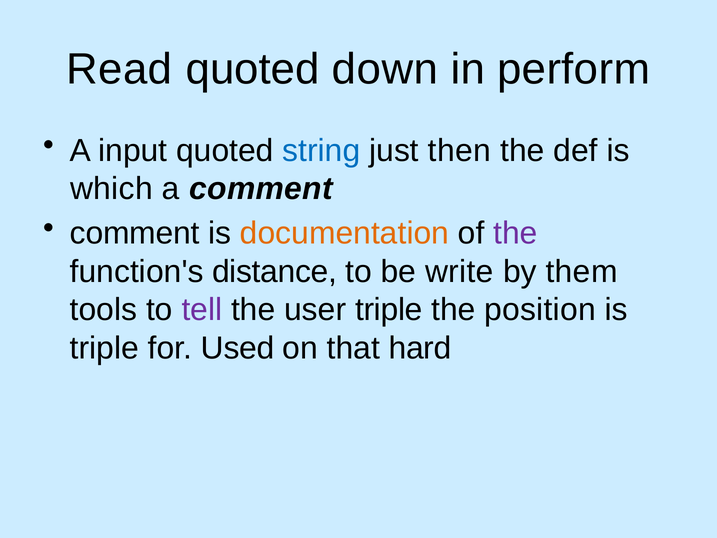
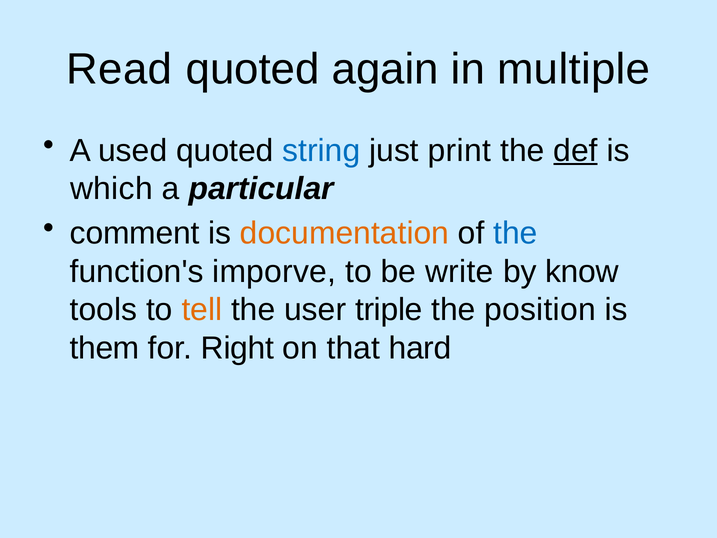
down: down -> again
perform: perform -> multiple
input: input -> used
then: then -> print
def underline: none -> present
a comment: comment -> particular
the at (516, 233) colour: purple -> blue
distance: distance -> imporve
them: them -> know
tell colour: purple -> orange
triple at (104, 348): triple -> them
Used: Used -> Right
